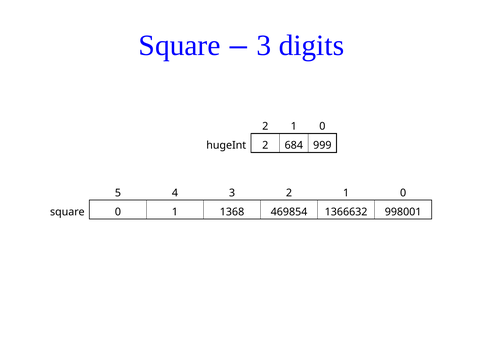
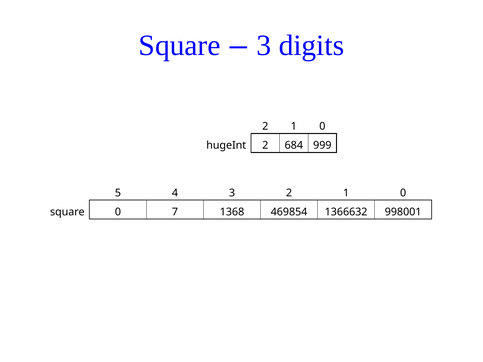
0 1: 1 -> 7
